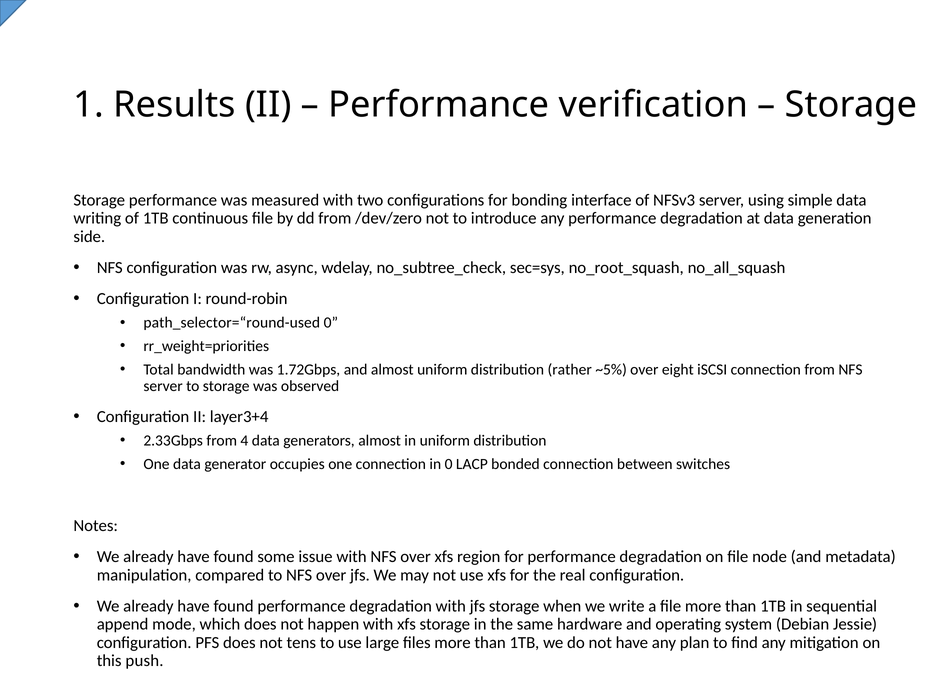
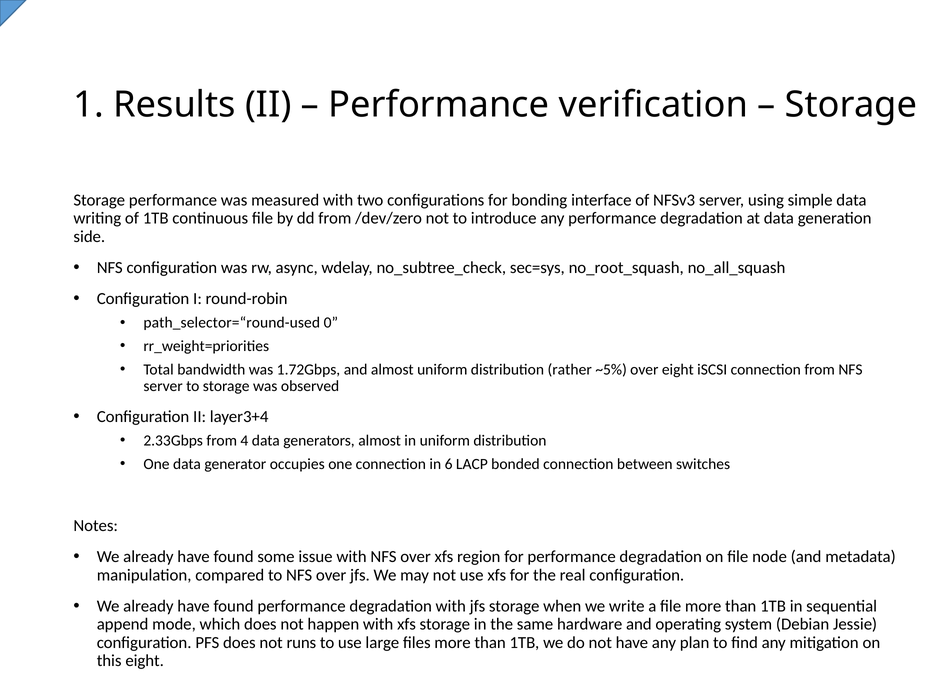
in 0: 0 -> 6
tens: tens -> runs
this push: push -> eight
